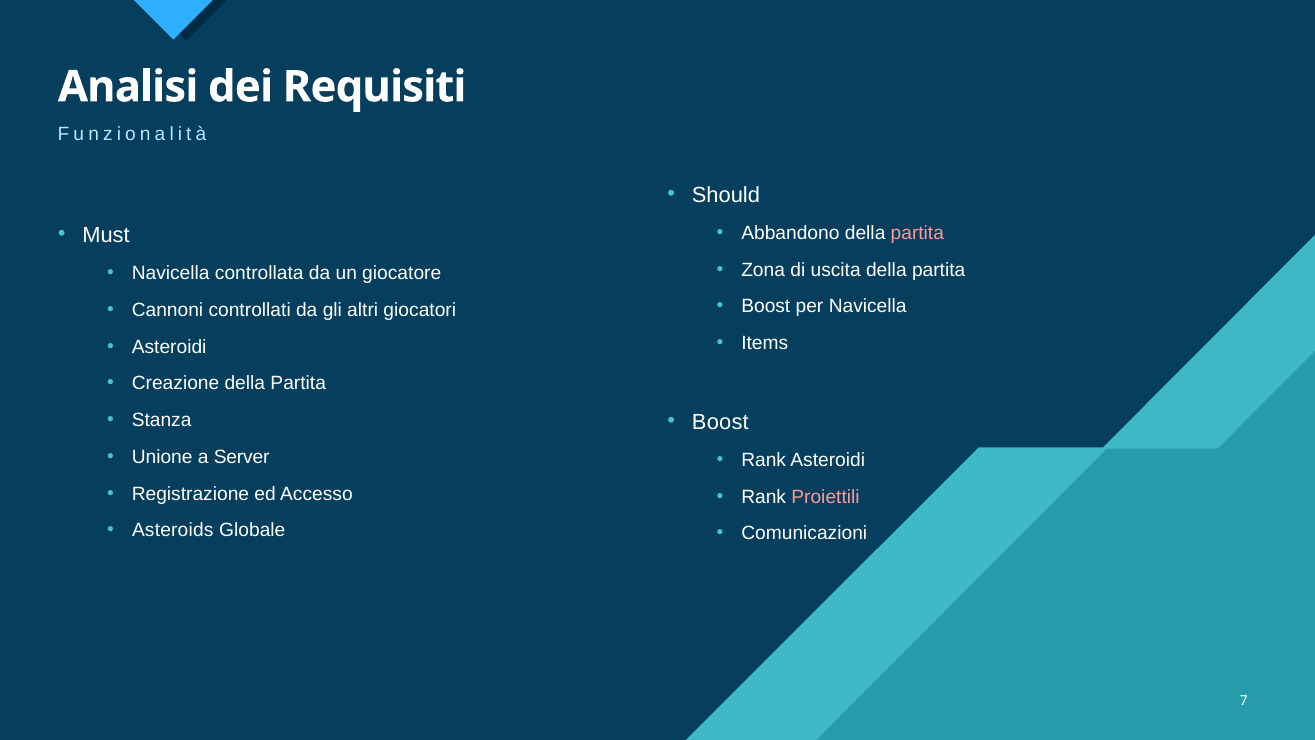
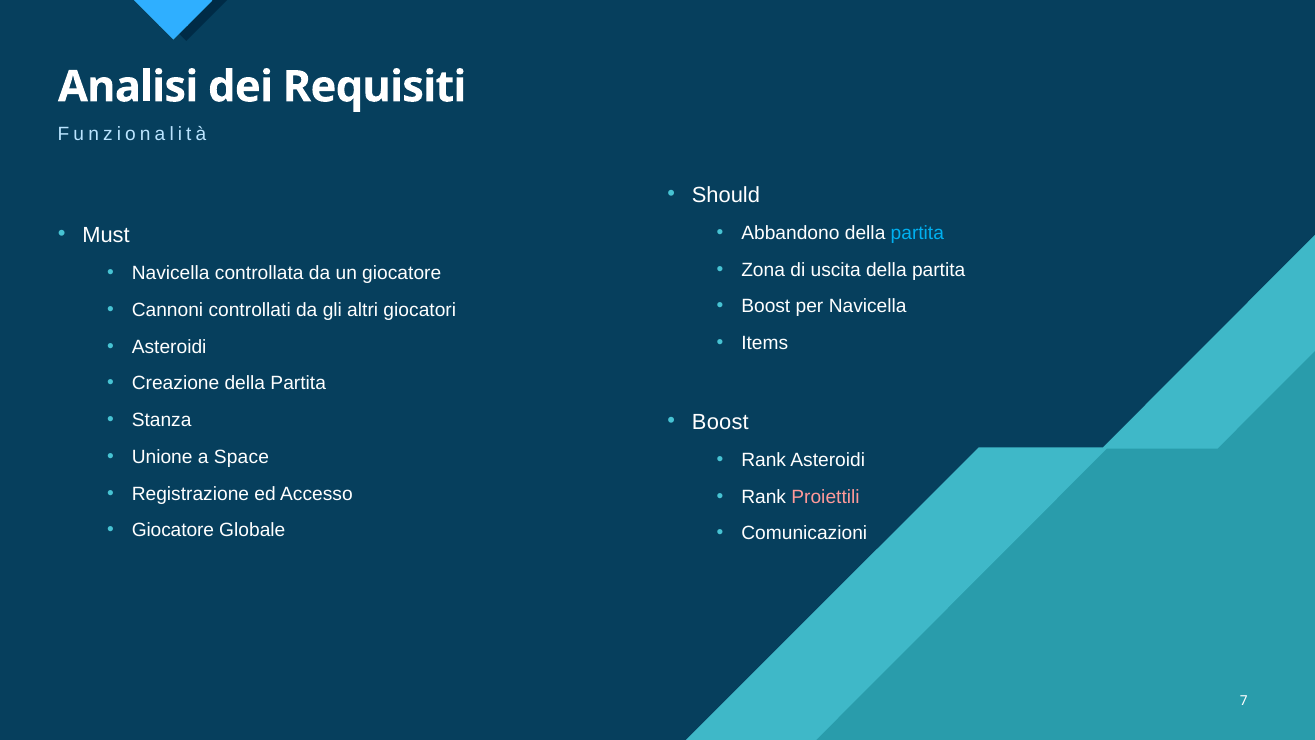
partita at (917, 233) colour: pink -> light blue
Server: Server -> Space
Asteroids at (173, 530): Asteroids -> Giocatore
